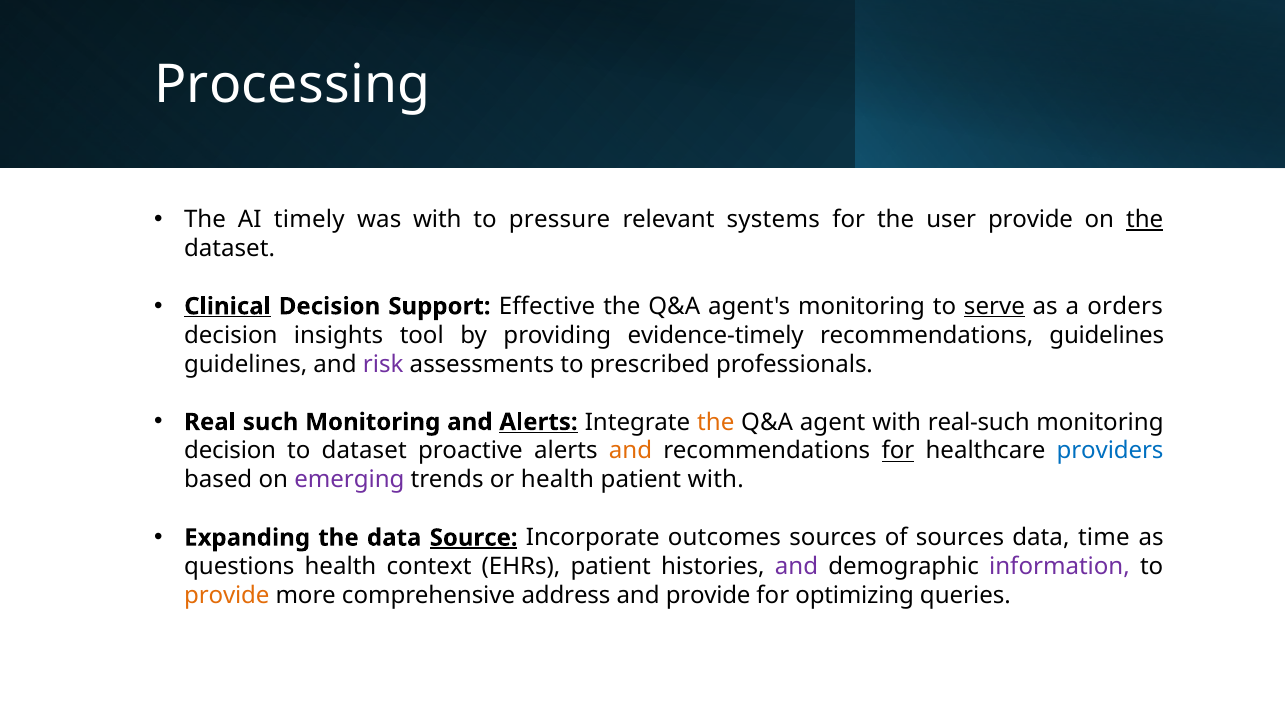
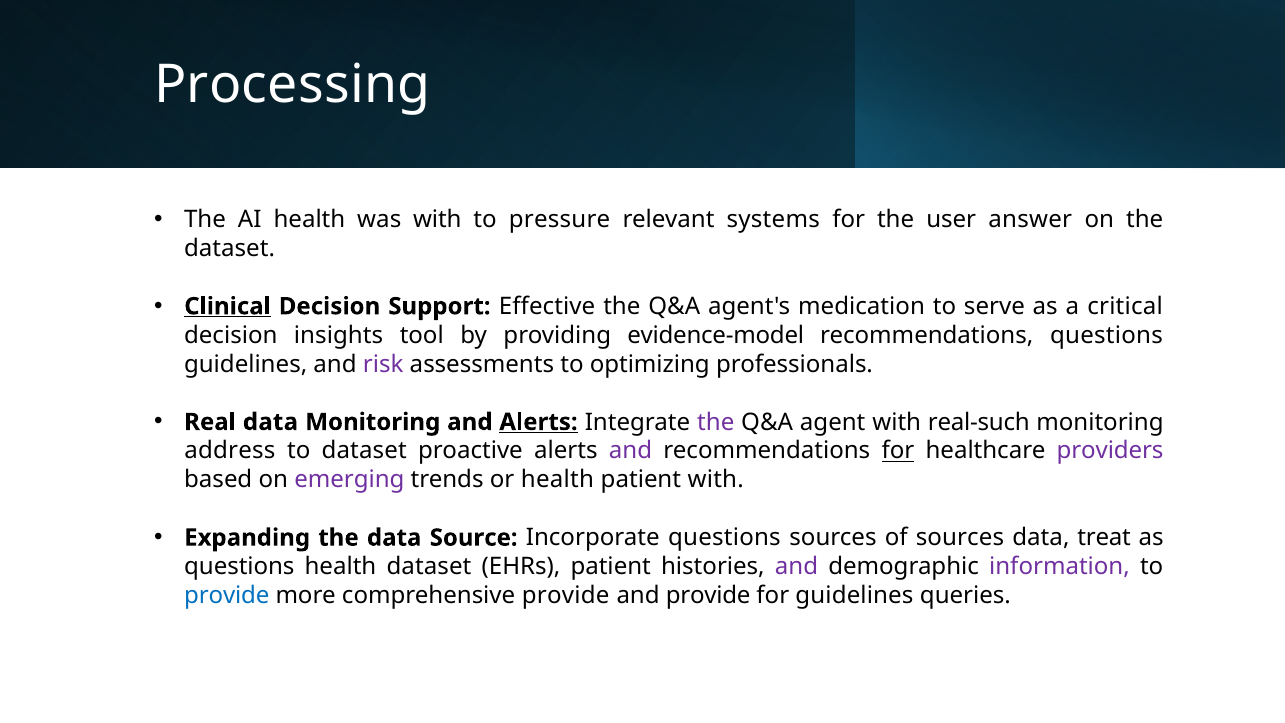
AI timely: timely -> health
user provide: provide -> answer
the at (1145, 220) underline: present -> none
agent's monitoring: monitoring -> medication
serve underline: present -> none
orders: orders -> critical
evidence-timely: evidence-timely -> evidence-model
recommendations guidelines: guidelines -> questions
prescribed: prescribed -> optimizing
Real such: such -> data
the at (716, 422) colour: orange -> purple
decision at (230, 451): decision -> address
and at (631, 451) colour: orange -> purple
providers colour: blue -> purple
Source underline: present -> none
Incorporate outcomes: outcomes -> questions
time: time -> treat
health context: context -> dataset
provide at (227, 595) colour: orange -> blue
comprehensive address: address -> provide
for optimizing: optimizing -> guidelines
